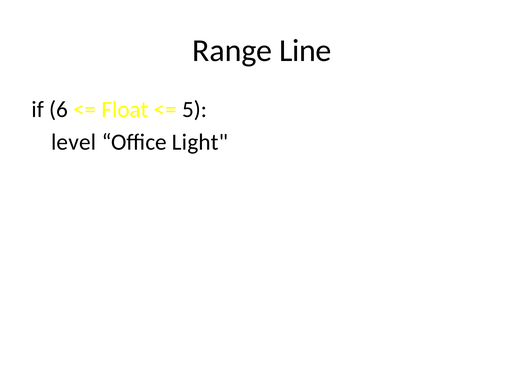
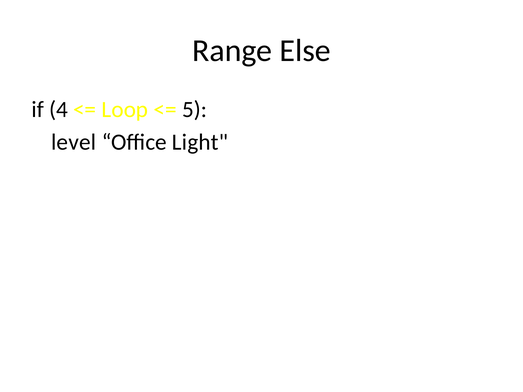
Line: Line -> Else
6: 6 -> 4
Float: Float -> Loop
